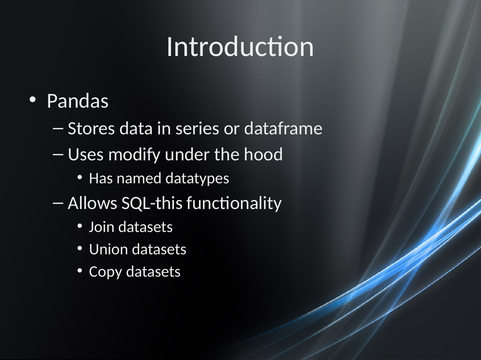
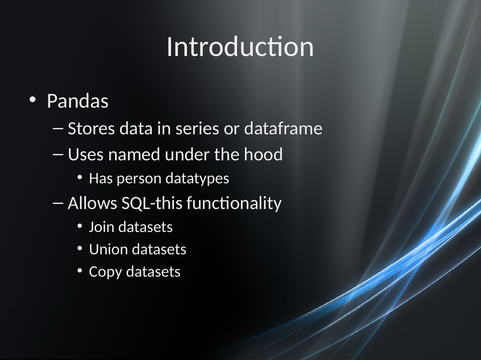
modify: modify -> named
named: named -> person
